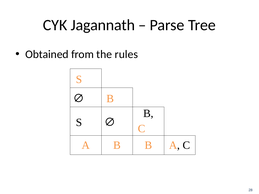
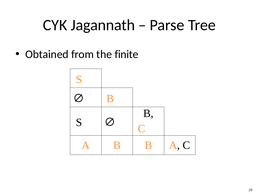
rules: rules -> finite
